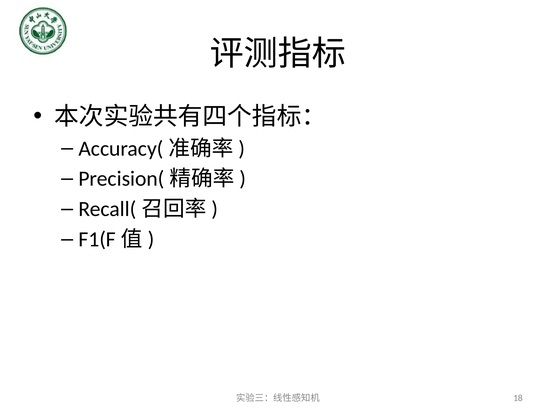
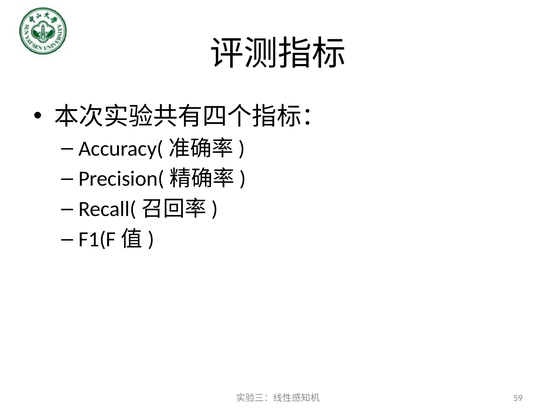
18: 18 -> 59
